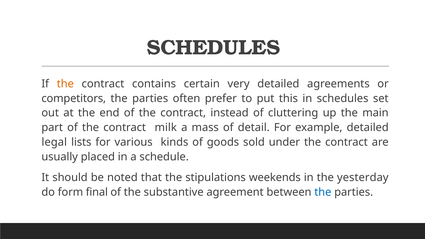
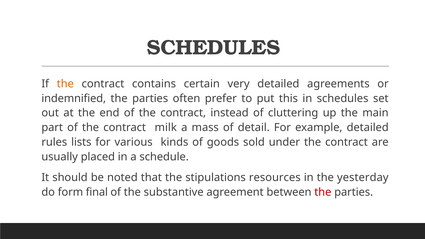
competitors: competitors -> indemnified
legal: legal -> rules
weekends: weekends -> resources
the at (323, 192) colour: blue -> red
